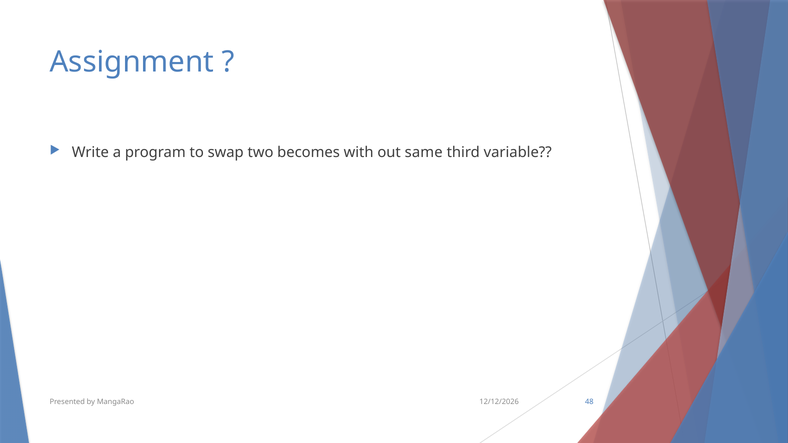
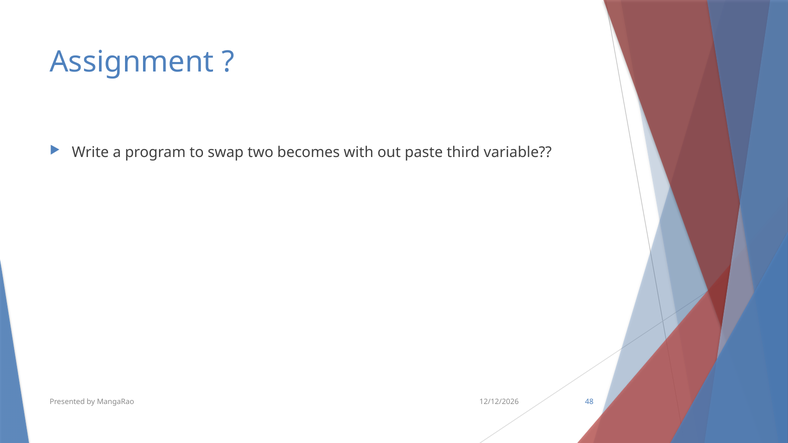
same: same -> paste
